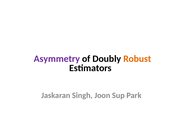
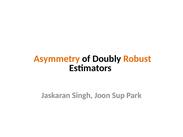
Asymmetry colour: purple -> orange
